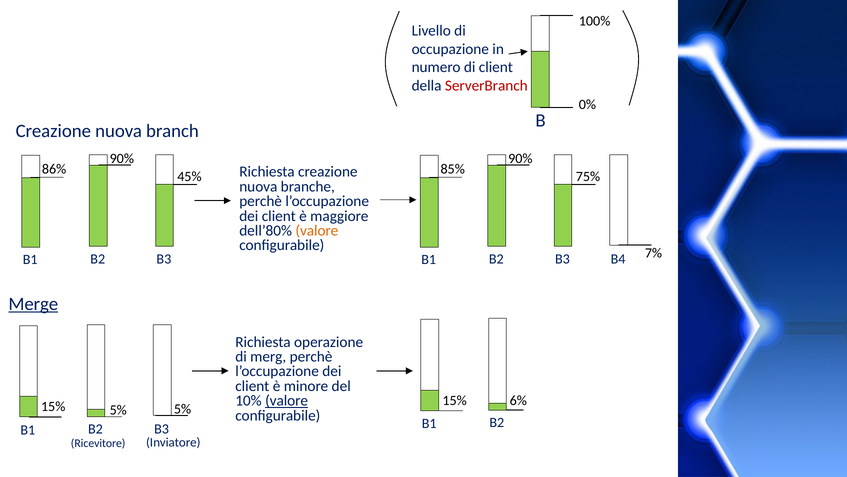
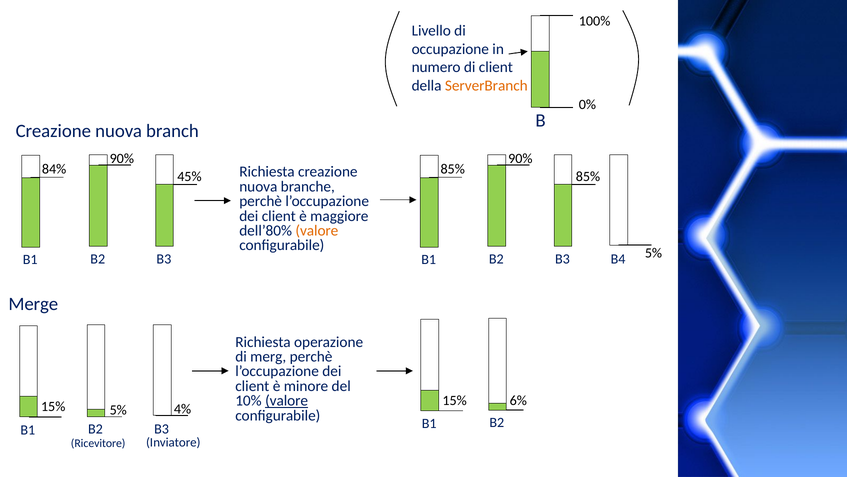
ServerBranch colour: red -> orange
86%: 86% -> 84%
75% at (588, 176): 75% -> 85%
B4 7%: 7% -> 5%
Merge underline: present -> none
5% 5%: 5% -> 4%
